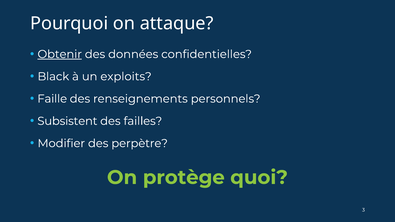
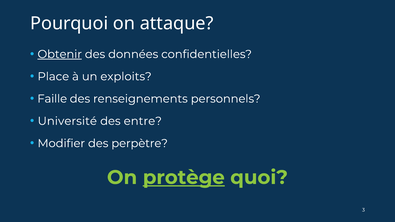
Black: Black -> Place
Subsistent: Subsistent -> Université
failles: failles -> entre
protège underline: none -> present
